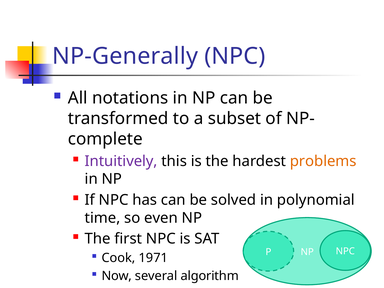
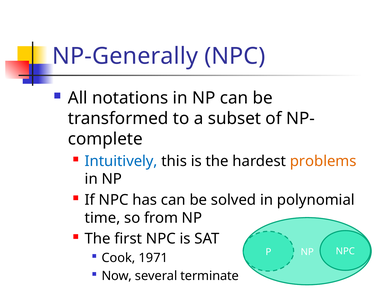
Intuitively colour: purple -> blue
even: even -> from
algorithm: algorithm -> terminate
